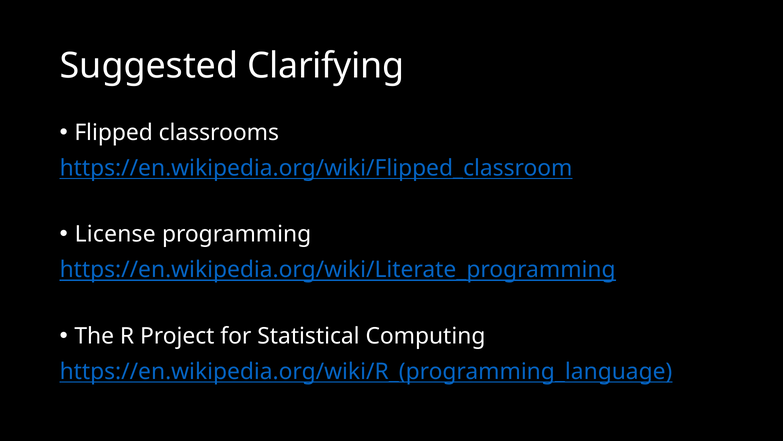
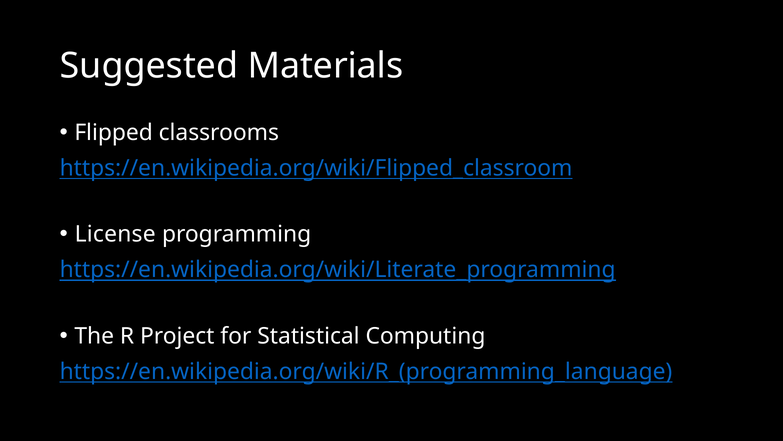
Clarifying: Clarifying -> Materials
